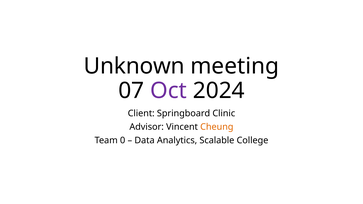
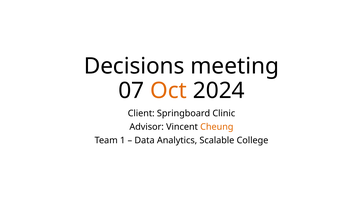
Unknown: Unknown -> Decisions
Oct colour: purple -> orange
0: 0 -> 1
